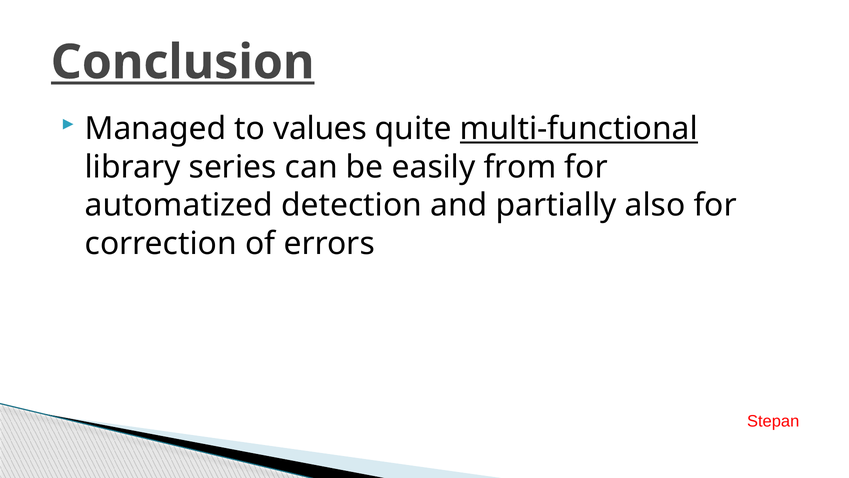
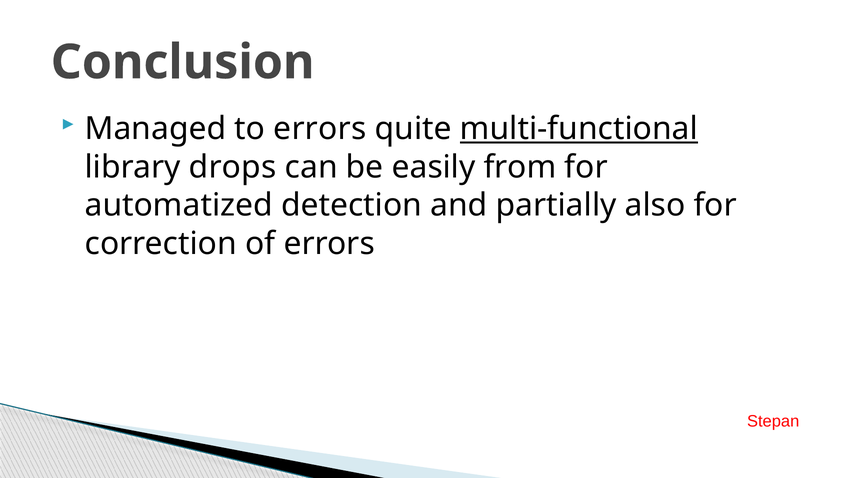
Conclusion underline: present -> none
to values: values -> errors
series: series -> drops
